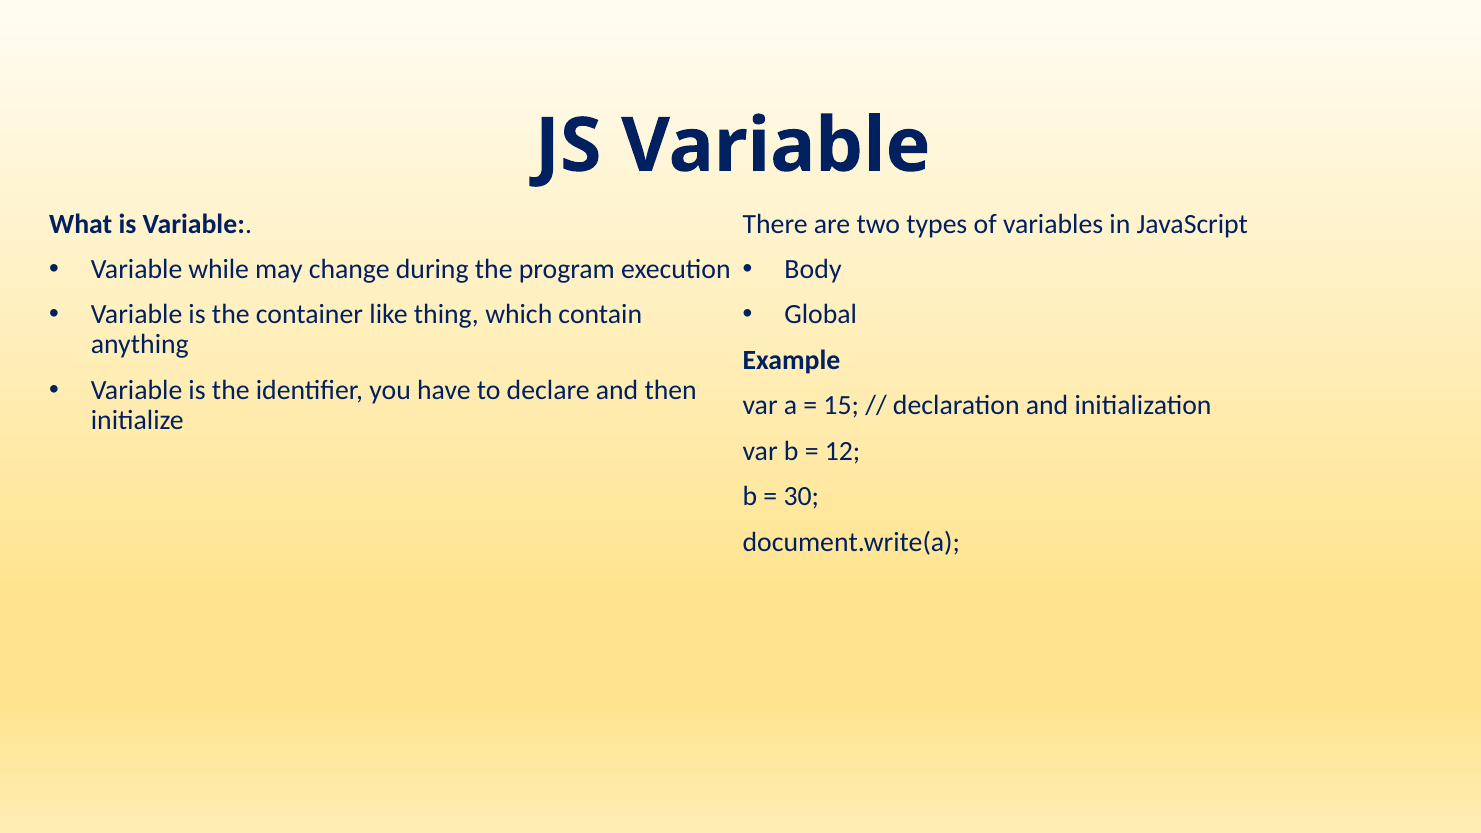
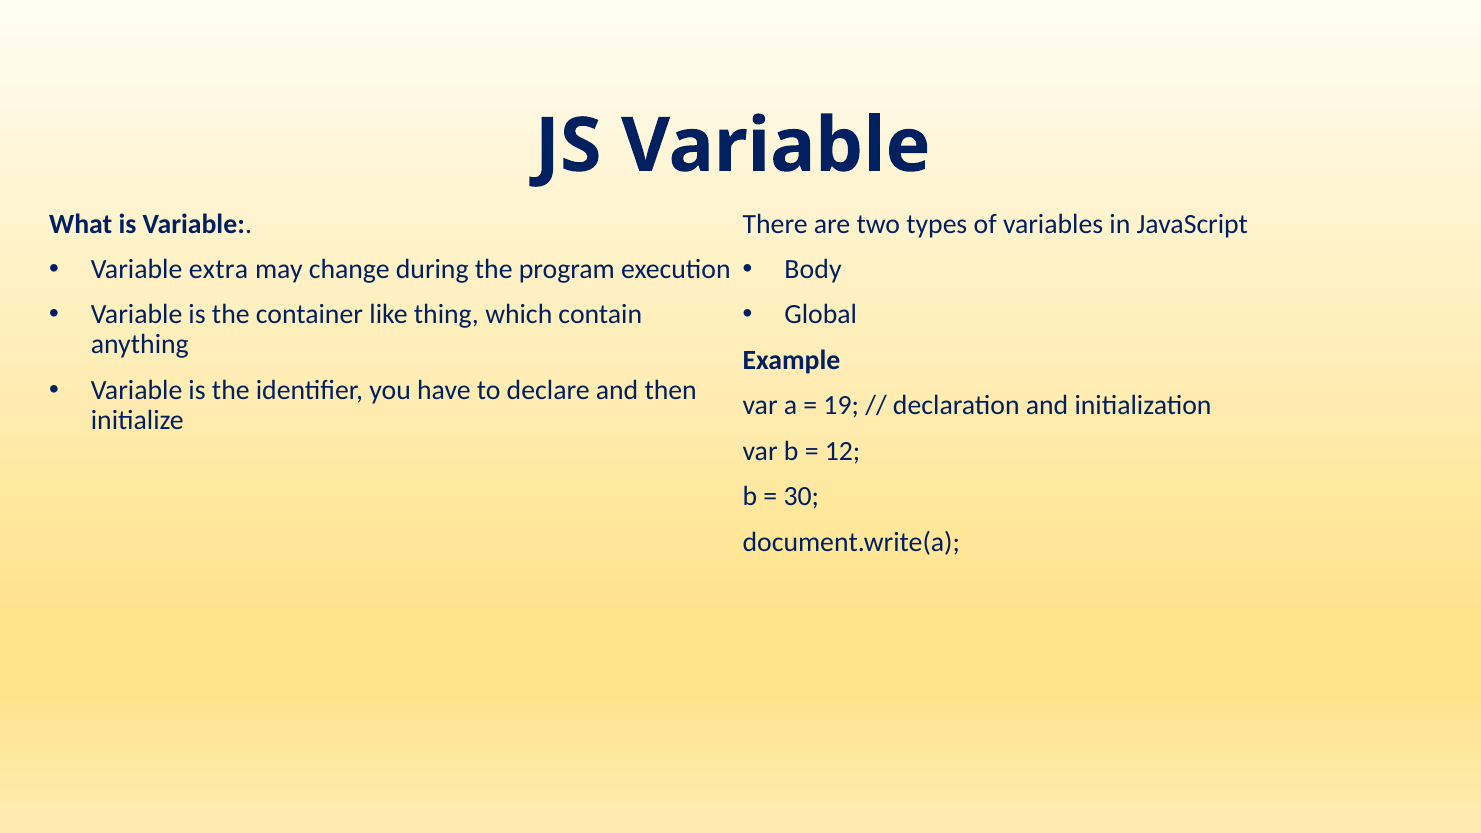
while: while -> extra
15: 15 -> 19
